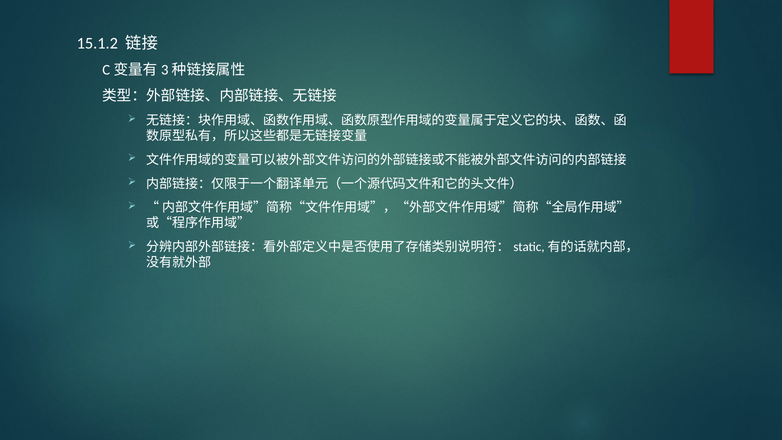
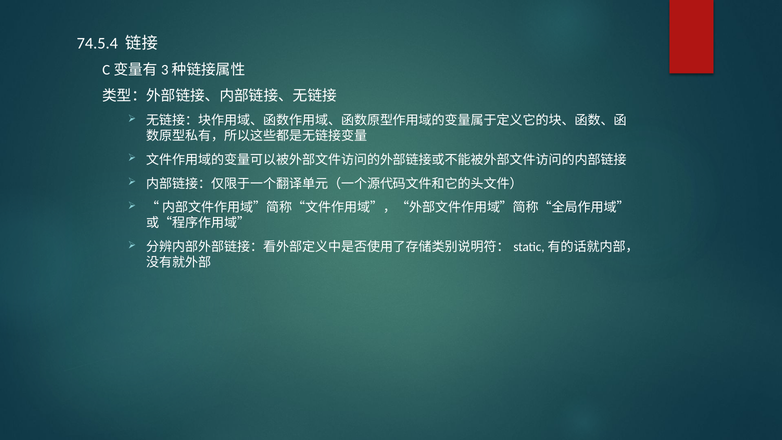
15.1.2: 15.1.2 -> 74.5.4
